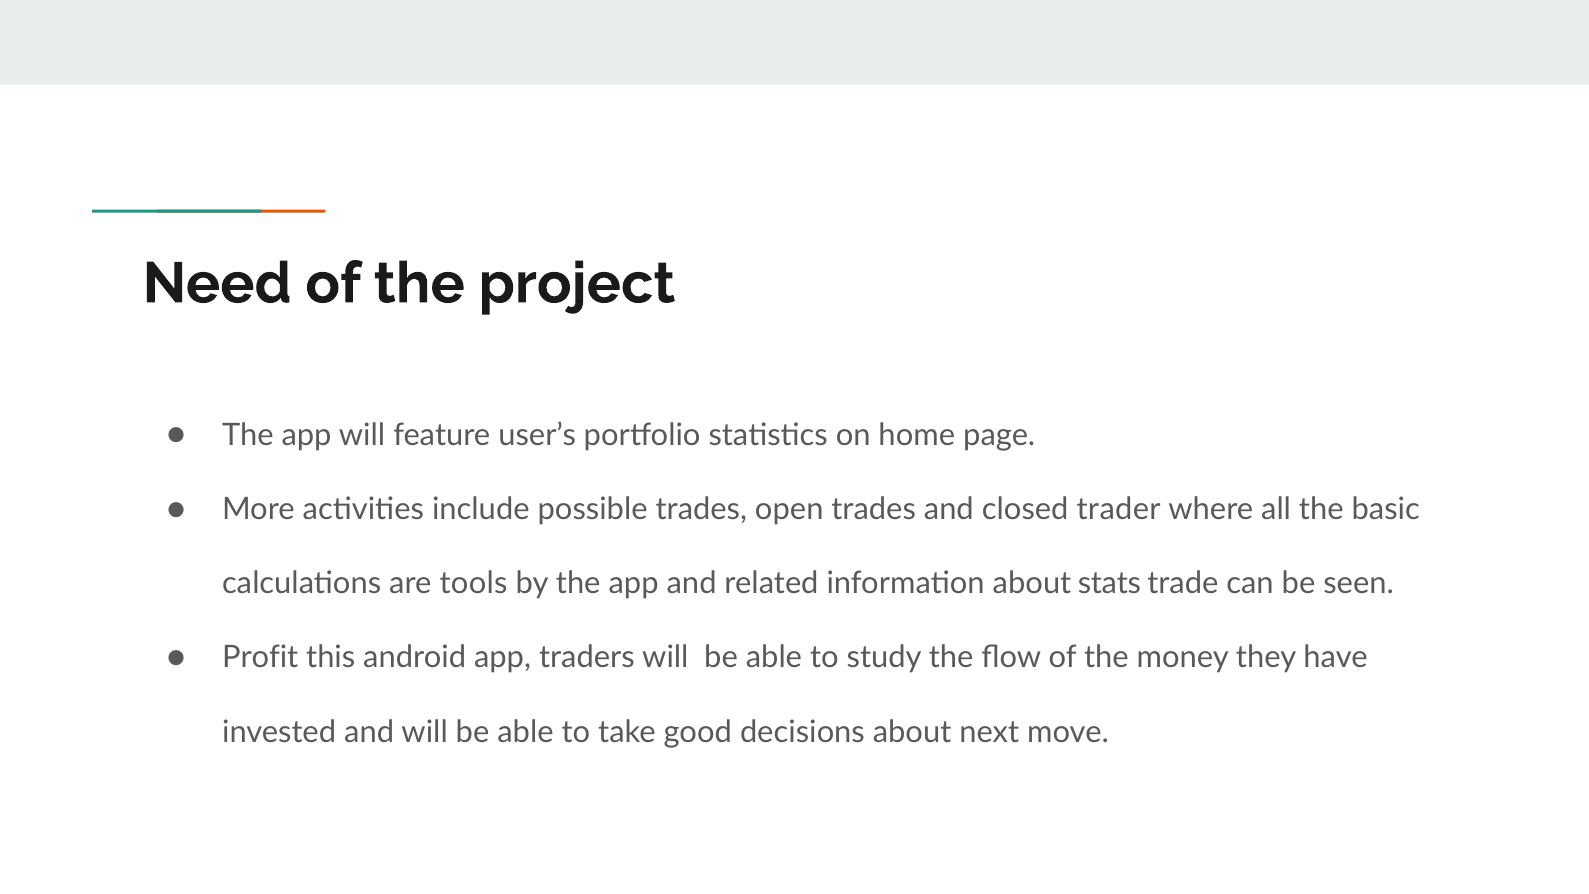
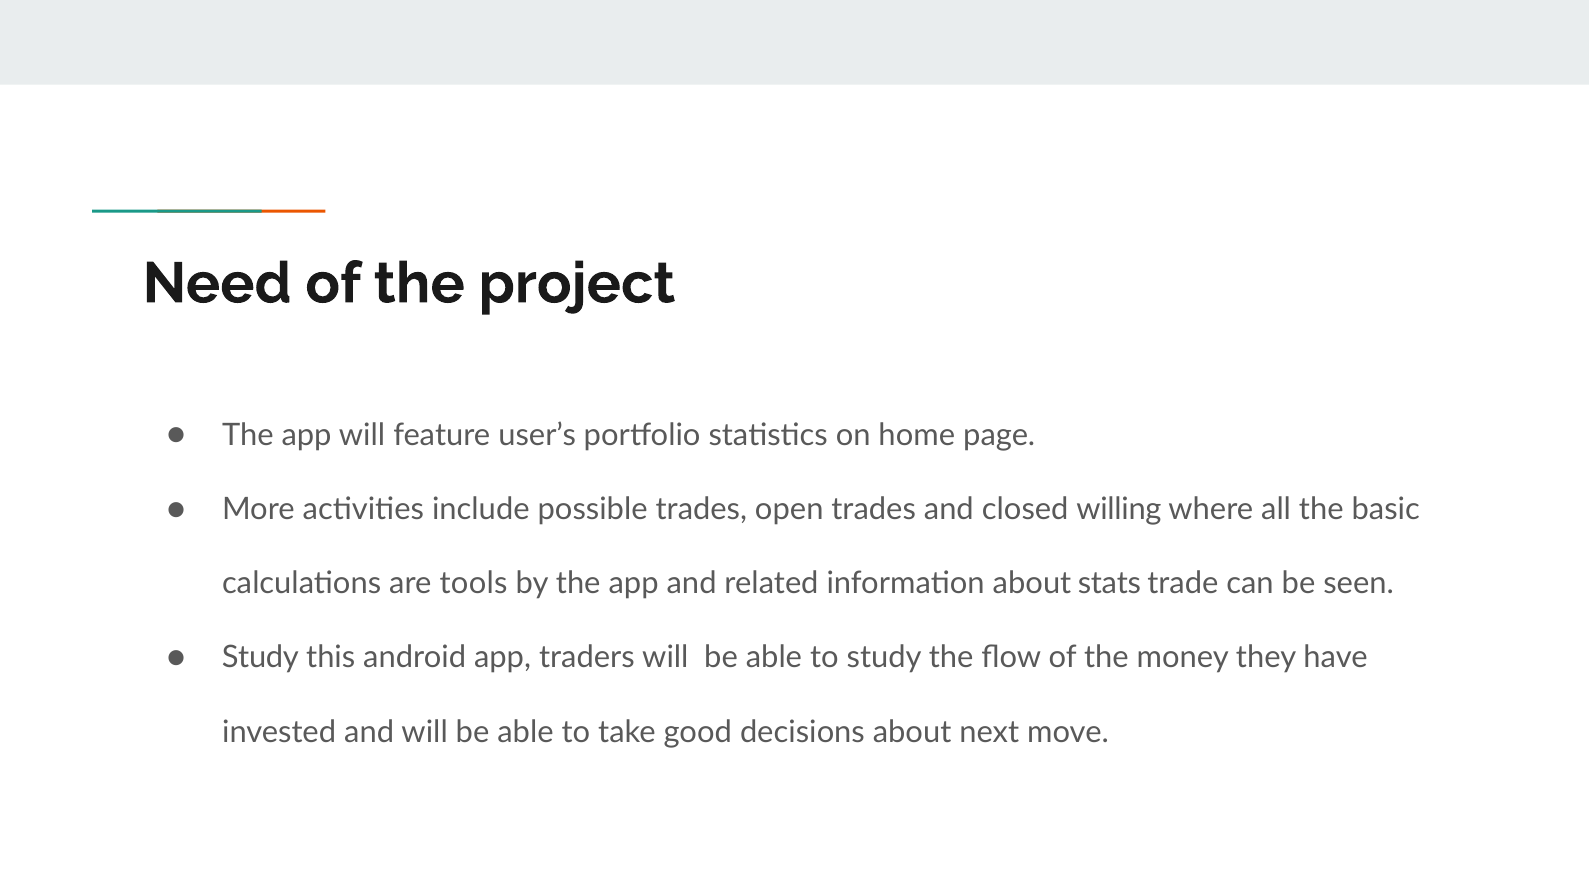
trader: trader -> willing
Profit at (260, 658): Profit -> Study
